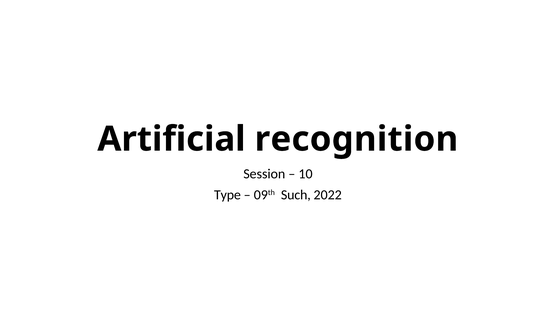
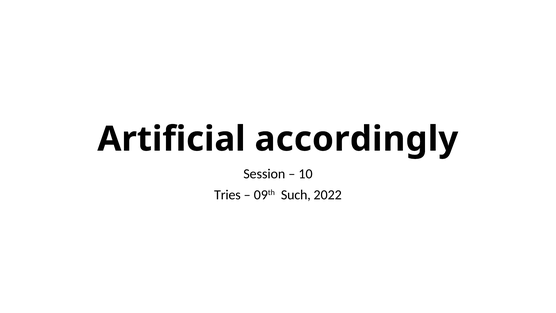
recognition: recognition -> accordingly
Type: Type -> Tries
